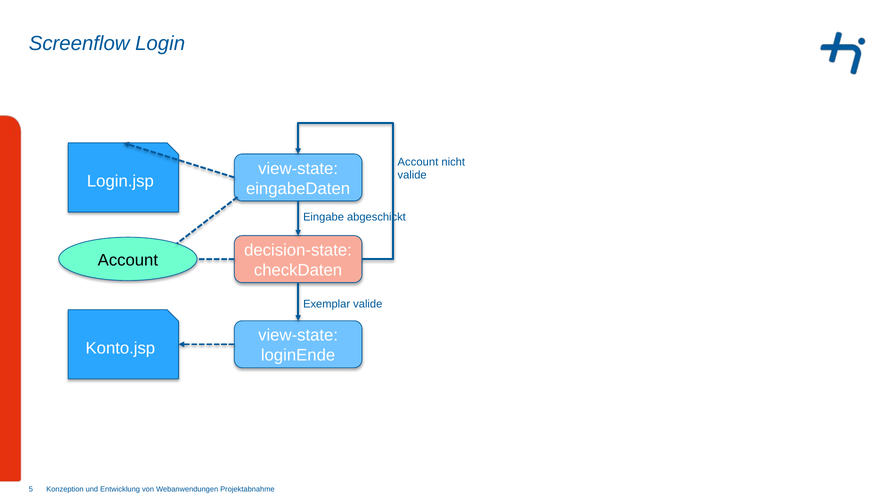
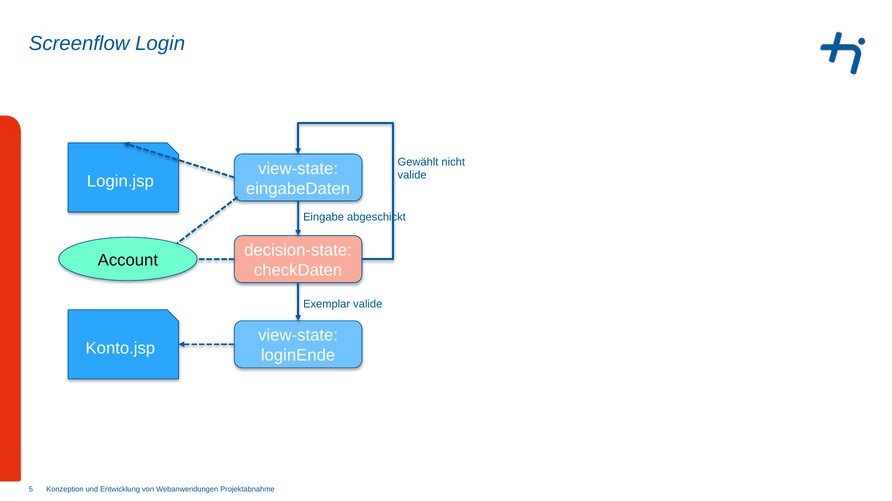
Account at (418, 162): Account -> Gewählt
